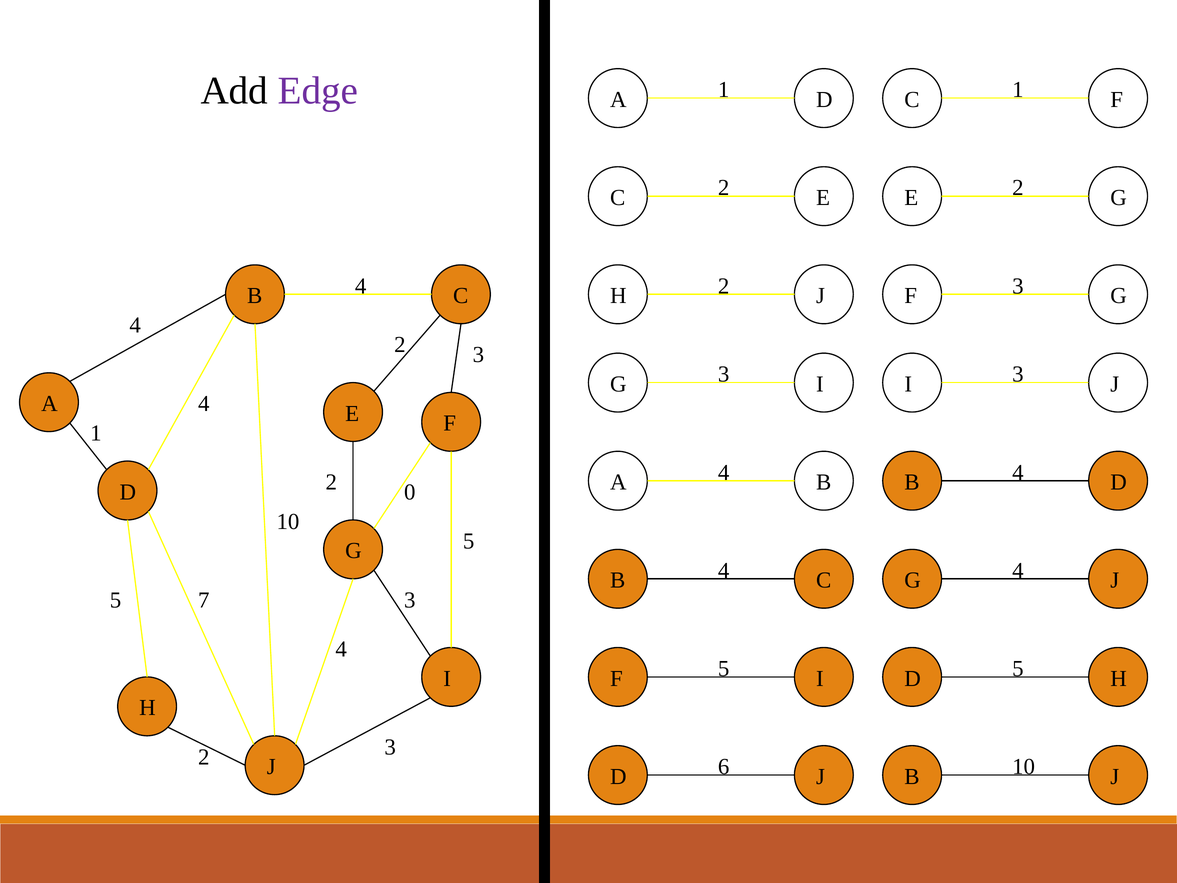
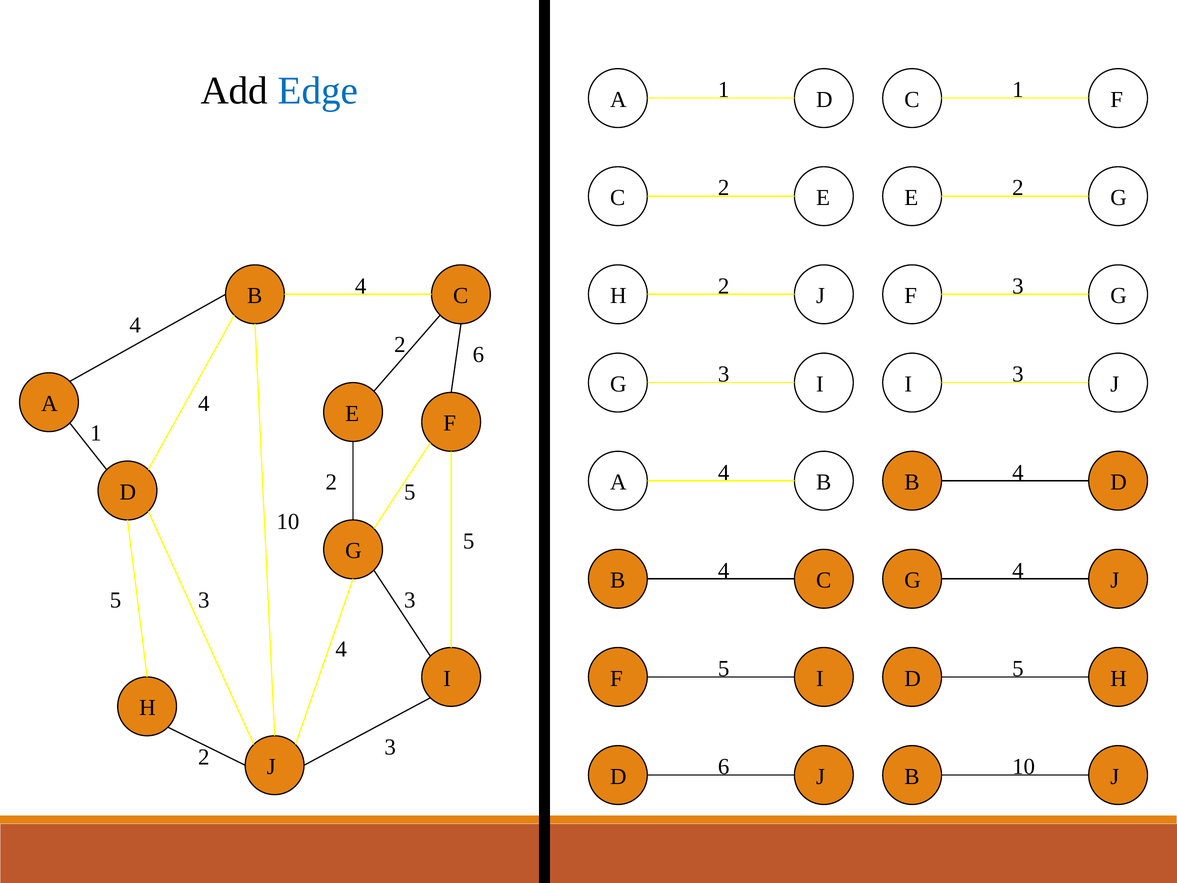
Edge colour: purple -> blue
2 3: 3 -> 6
0 at (410, 492): 0 -> 5
7 at (204, 600): 7 -> 3
